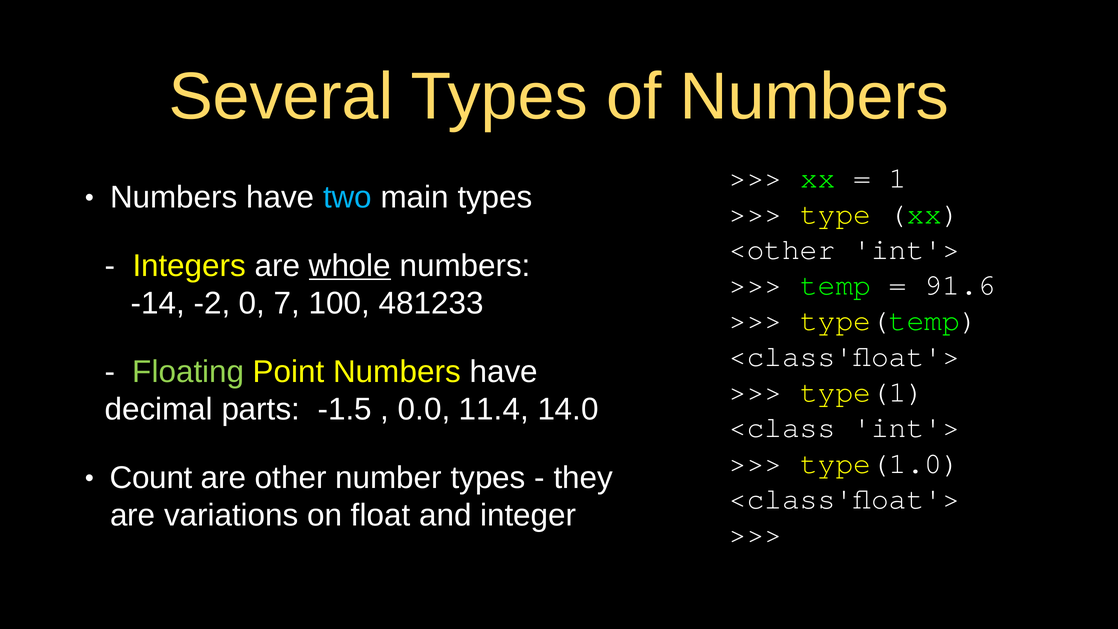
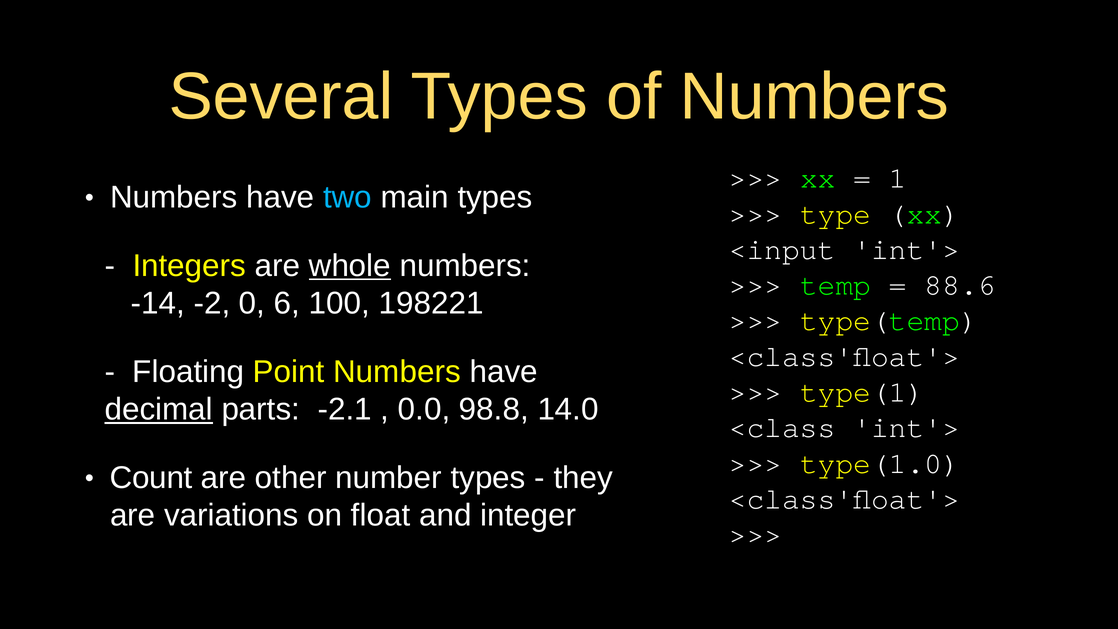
<other: <other -> <input
91.6: 91.6 -> 88.6
7: 7 -> 6
481233: 481233 -> 198221
Floating colour: light green -> white
decimal underline: none -> present
-1.5: -1.5 -> -2.1
11.4: 11.4 -> 98.8
